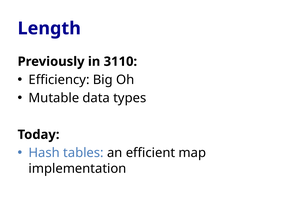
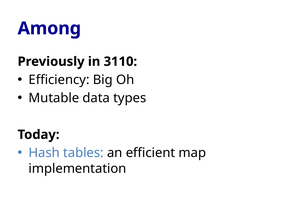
Length: Length -> Among
